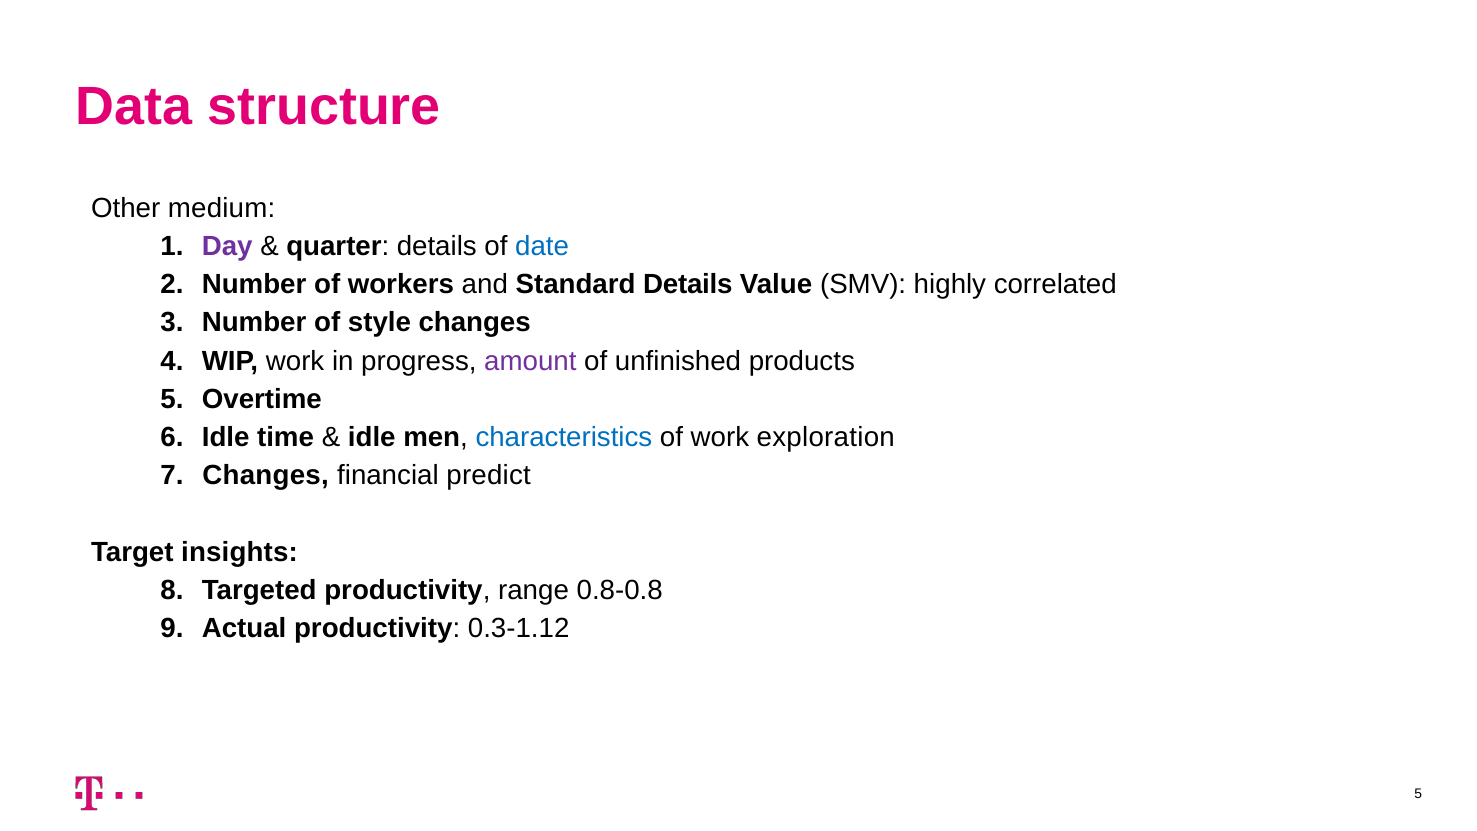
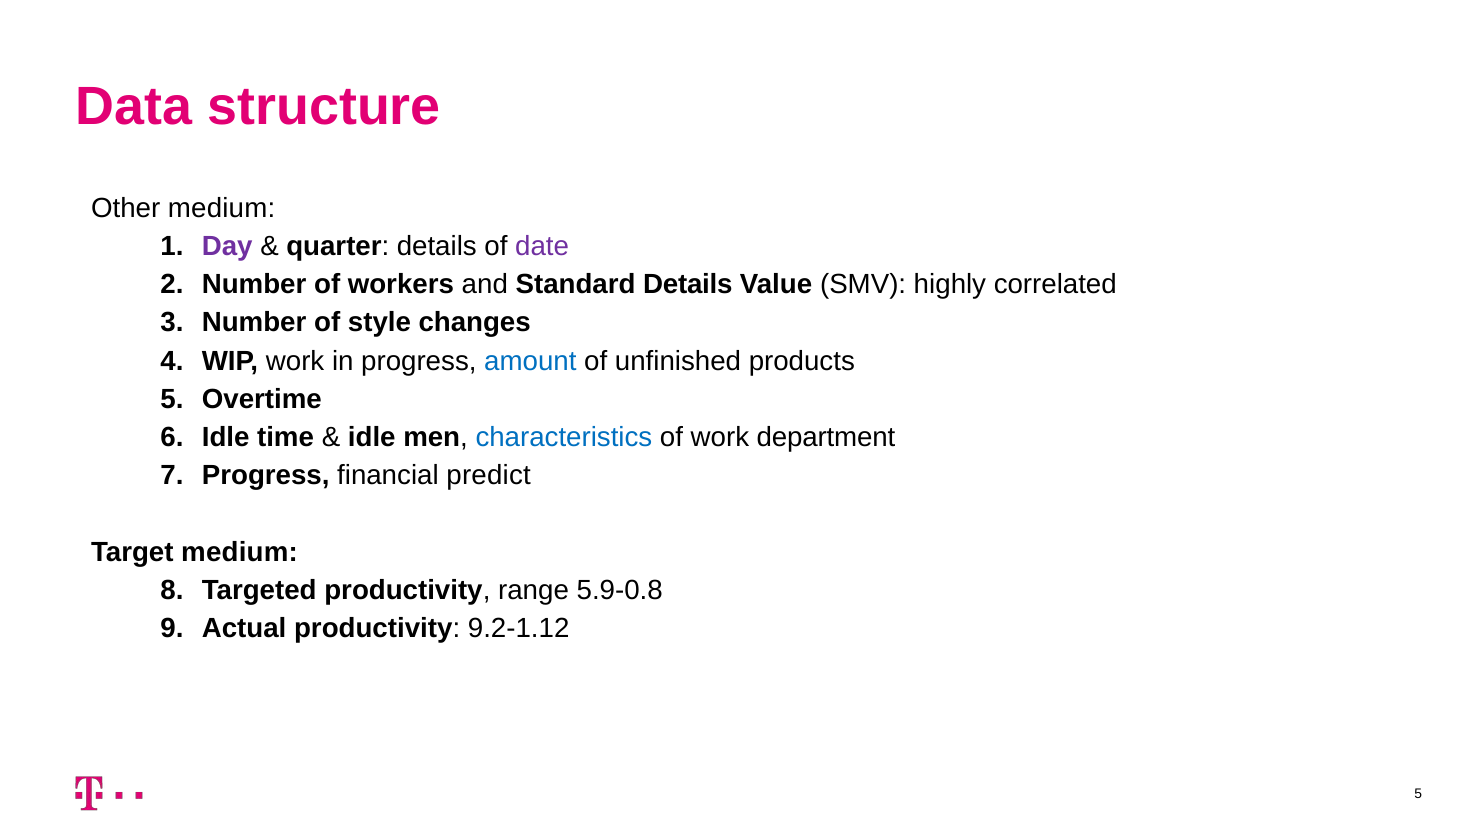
date colour: blue -> purple
amount colour: purple -> blue
exploration: exploration -> department
Changes at (266, 476): Changes -> Progress
Target insights: insights -> medium
0.8-0.8: 0.8-0.8 -> 5.9-0.8
0.3-1.12: 0.3-1.12 -> 9.2-1.12
